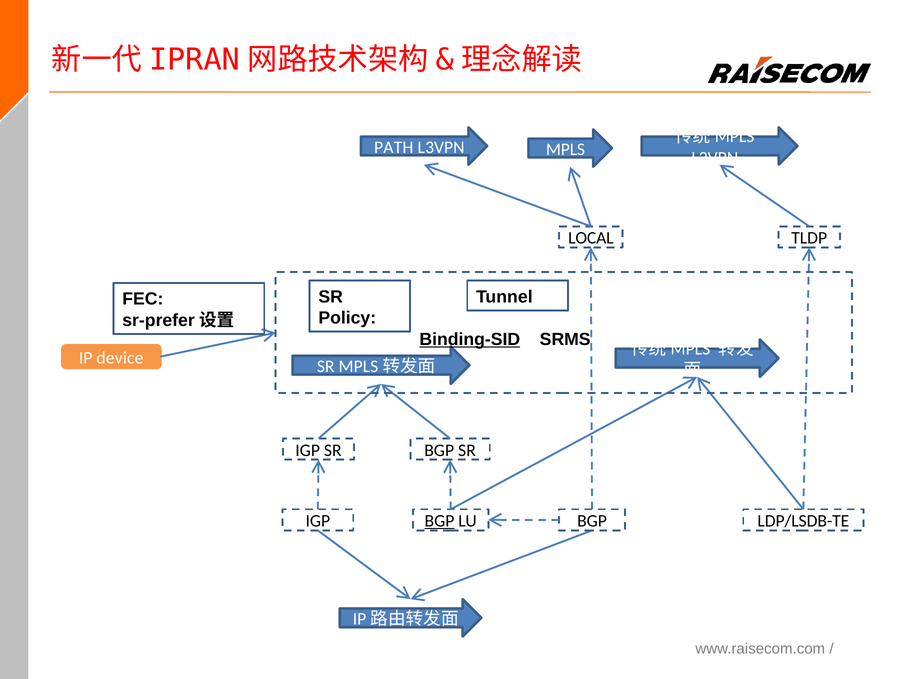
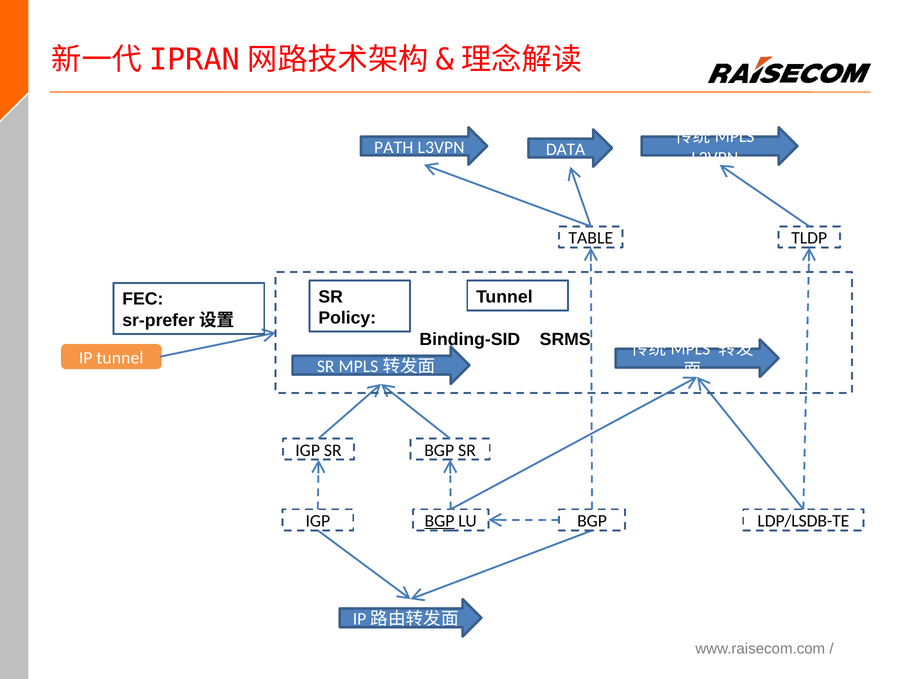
MPLS: MPLS -> DATA
LOCAL: LOCAL -> TABLE
Binding-SID underline: present -> none
IP device: device -> tunnel
